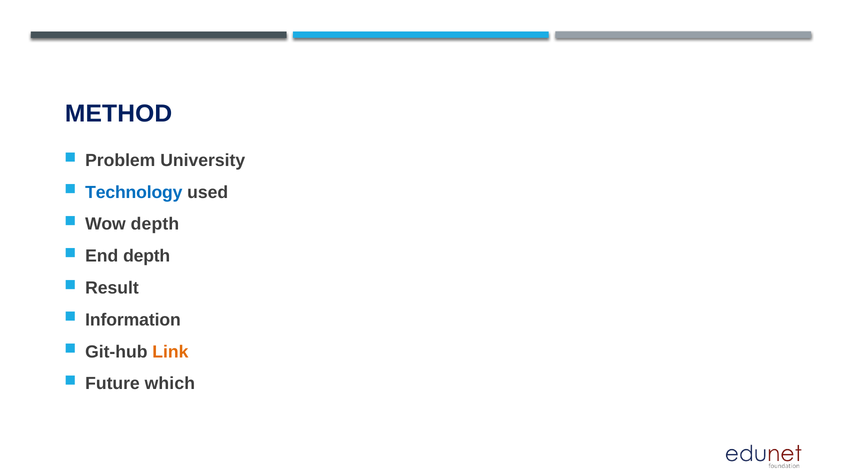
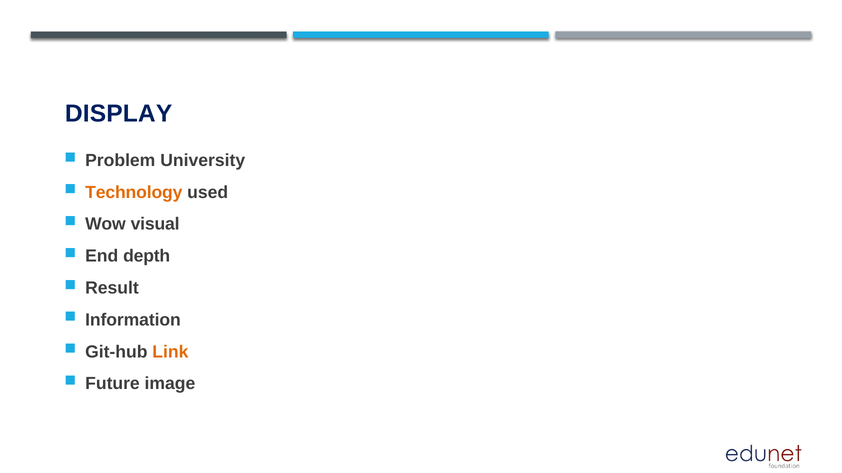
METHOD: METHOD -> DISPLAY
Technology colour: blue -> orange
Wow depth: depth -> visual
which: which -> image
